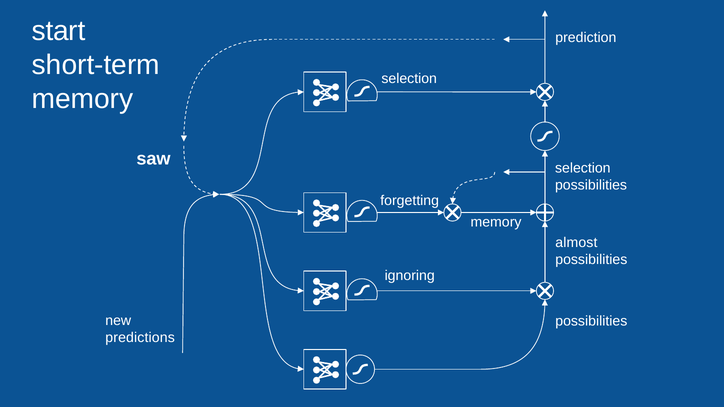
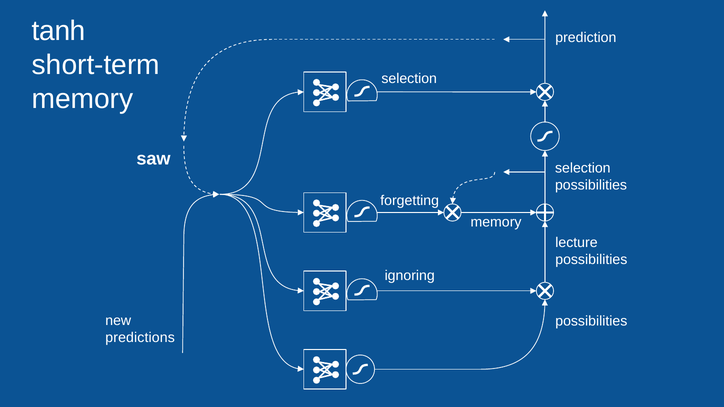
start: start -> tanh
almost: almost -> lecture
